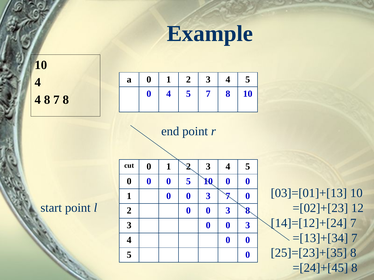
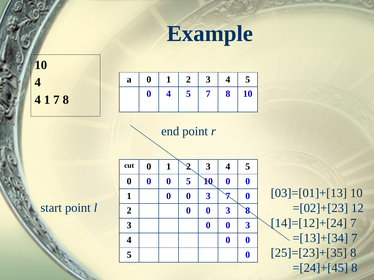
4 8: 8 -> 1
